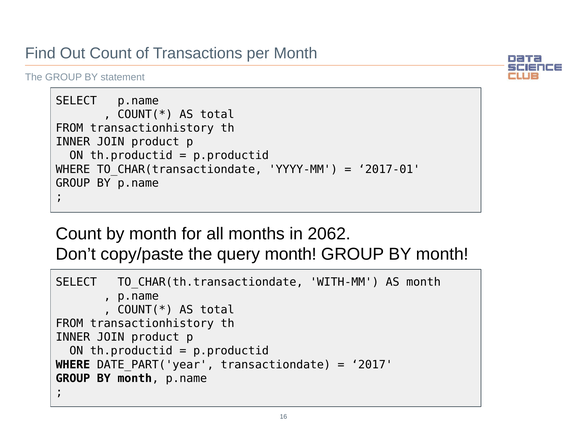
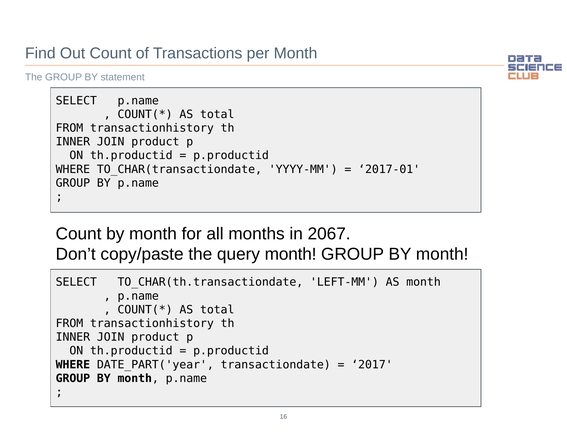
2062: 2062 -> 2067
WITH-MM: WITH-MM -> LEFT-MM
